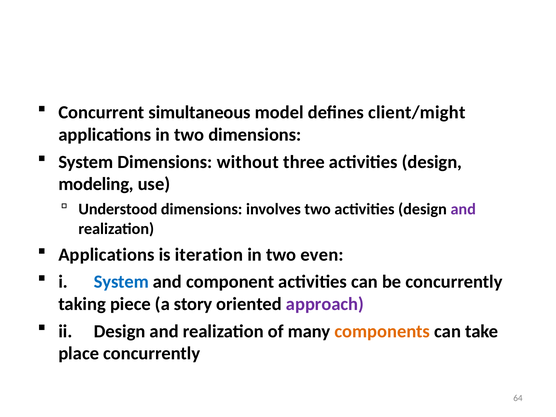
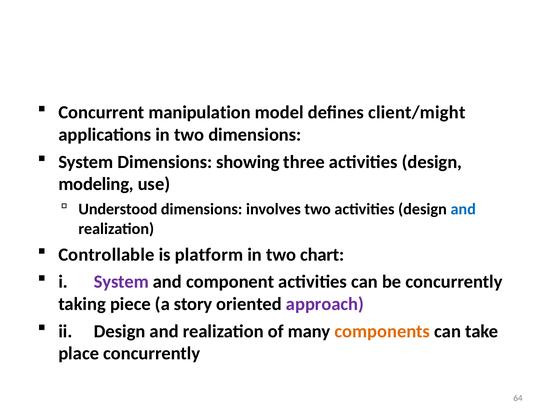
simultaneous: simultaneous -> manipulation
without: without -> showing
and at (463, 209) colour: purple -> blue
Applications at (106, 255): Applications -> Controllable
iteration: iteration -> platform
even: even -> chart
System at (121, 282) colour: blue -> purple
